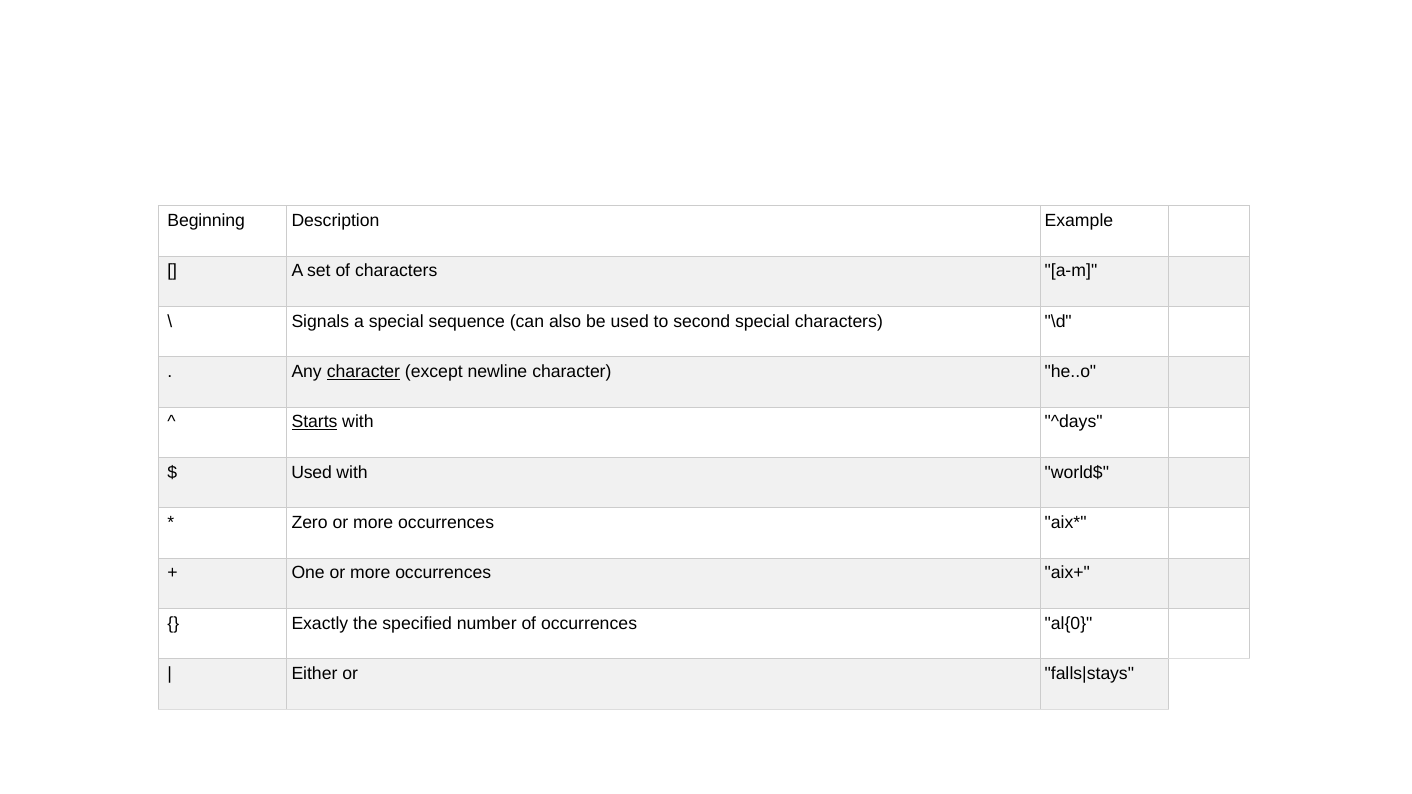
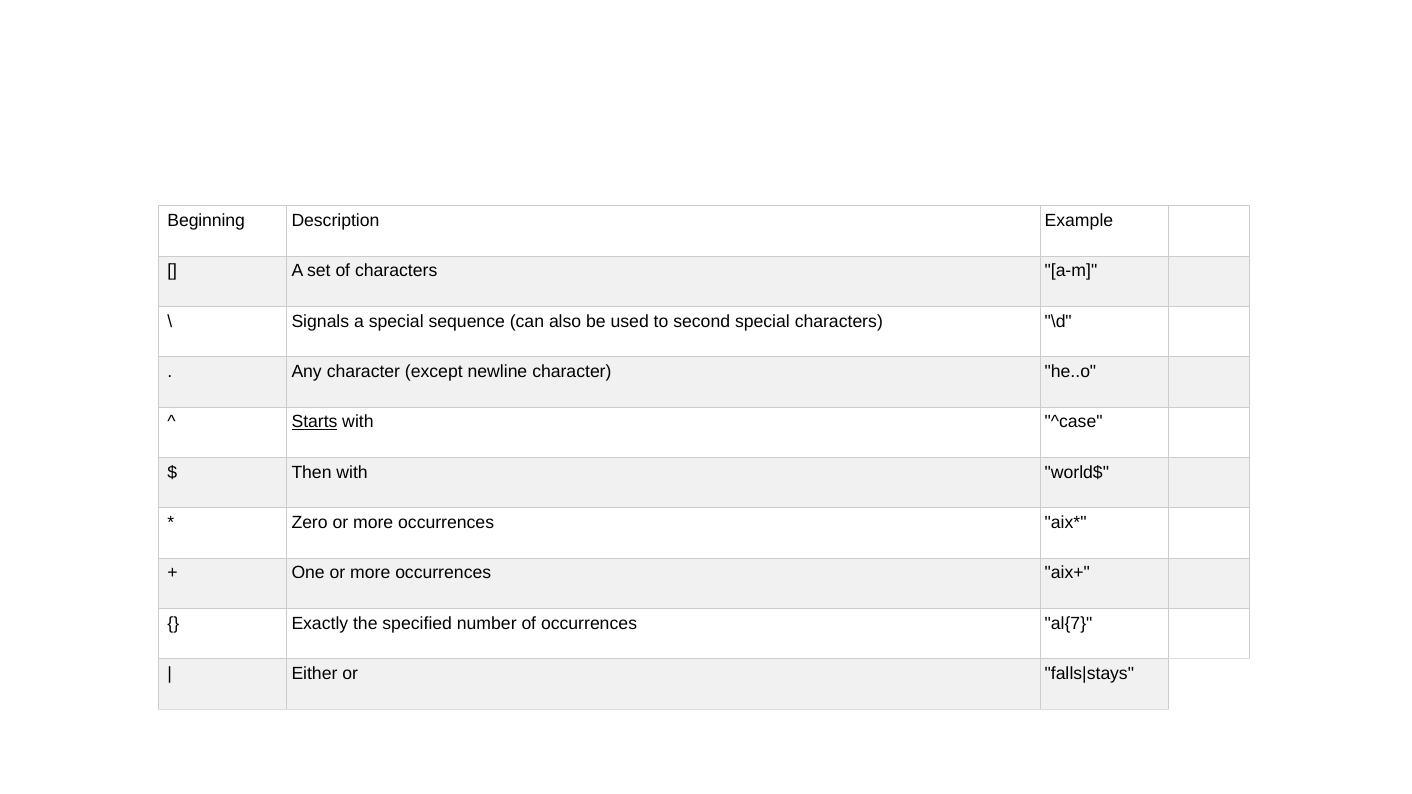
character at (363, 372) underline: present -> none
^days: ^days -> ^case
Used at (312, 472): Used -> Then
al{0: al{0 -> al{7
